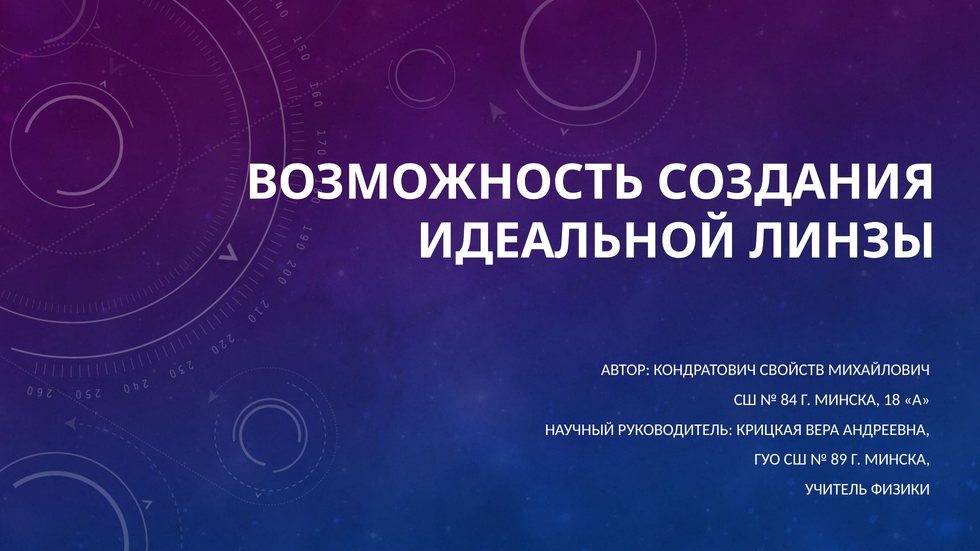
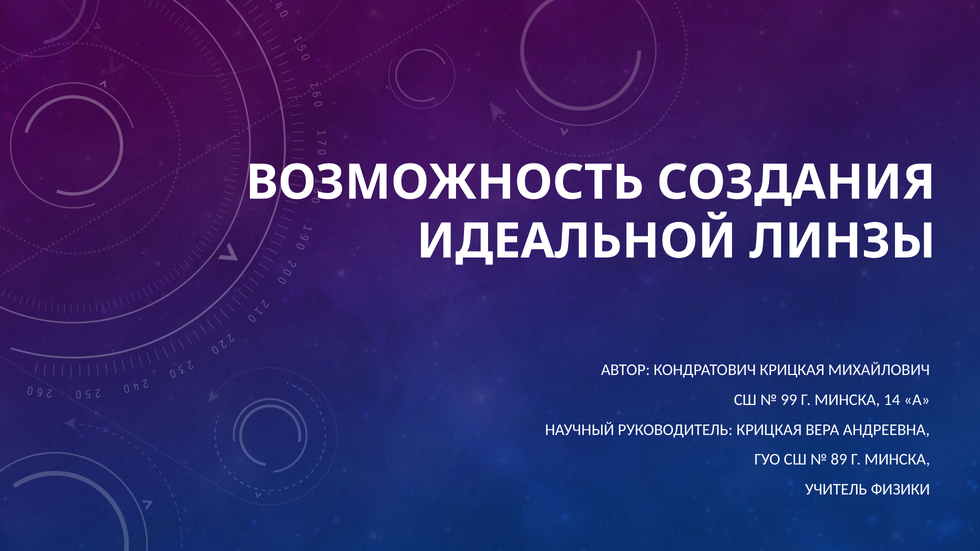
КОНДРАТОВИЧ СВОЙСТВ: СВОЙСТВ -> КРИЦКАЯ
84: 84 -> 99
18: 18 -> 14
